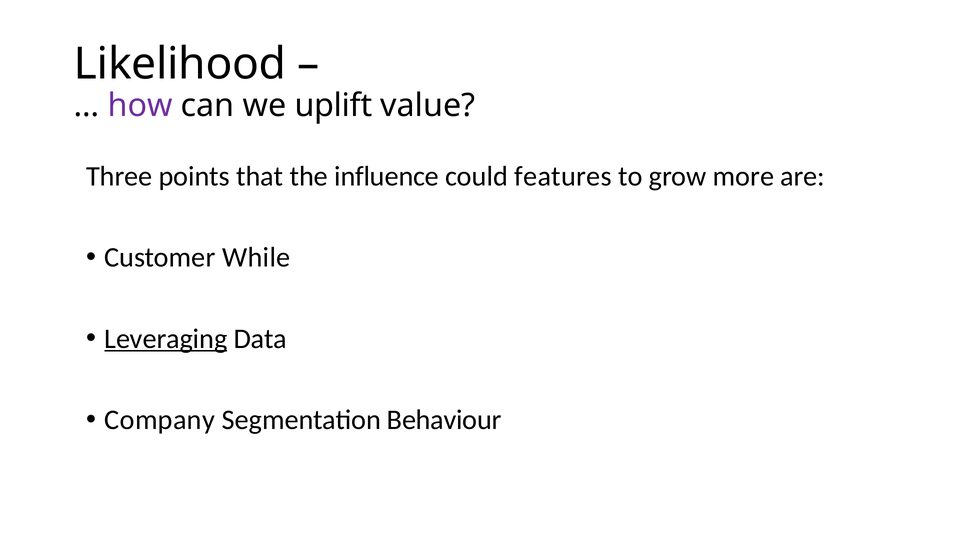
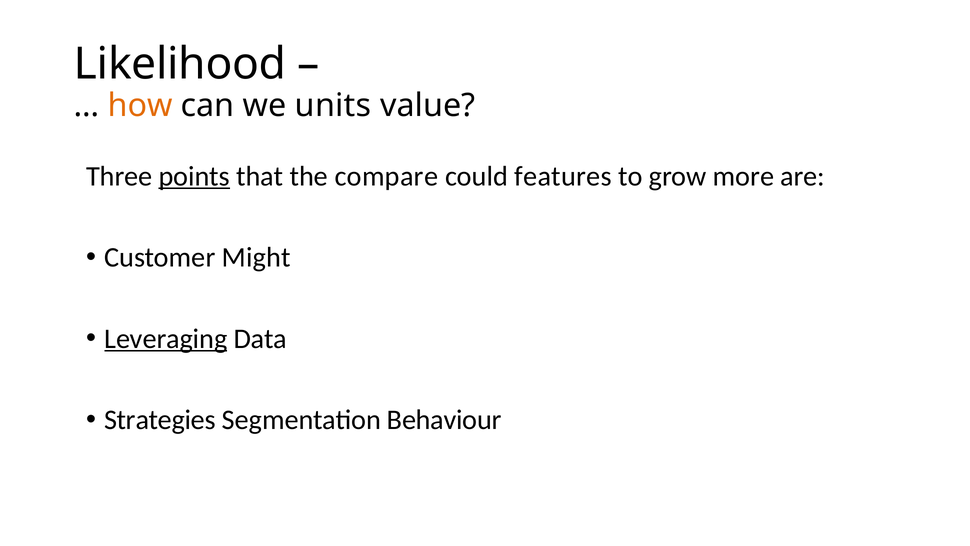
how colour: purple -> orange
uplift: uplift -> units
points underline: none -> present
influence: influence -> compare
While: While -> Might
Company: Company -> Strategies
